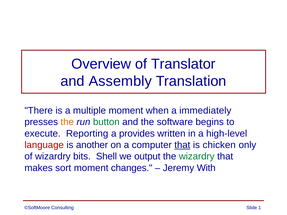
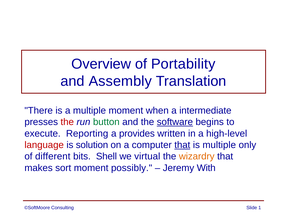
Translator: Translator -> Portability
immediately: immediately -> intermediate
the at (67, 122) colour: orange -> red
software underline: none -> present
another: another -> solution
is chicken: chicken -> multiple
of wizardry: wizardry -> different
output: output -> virtual
wizardry at (197, 157) colour: green -> orange
changes: changes -> possibly
